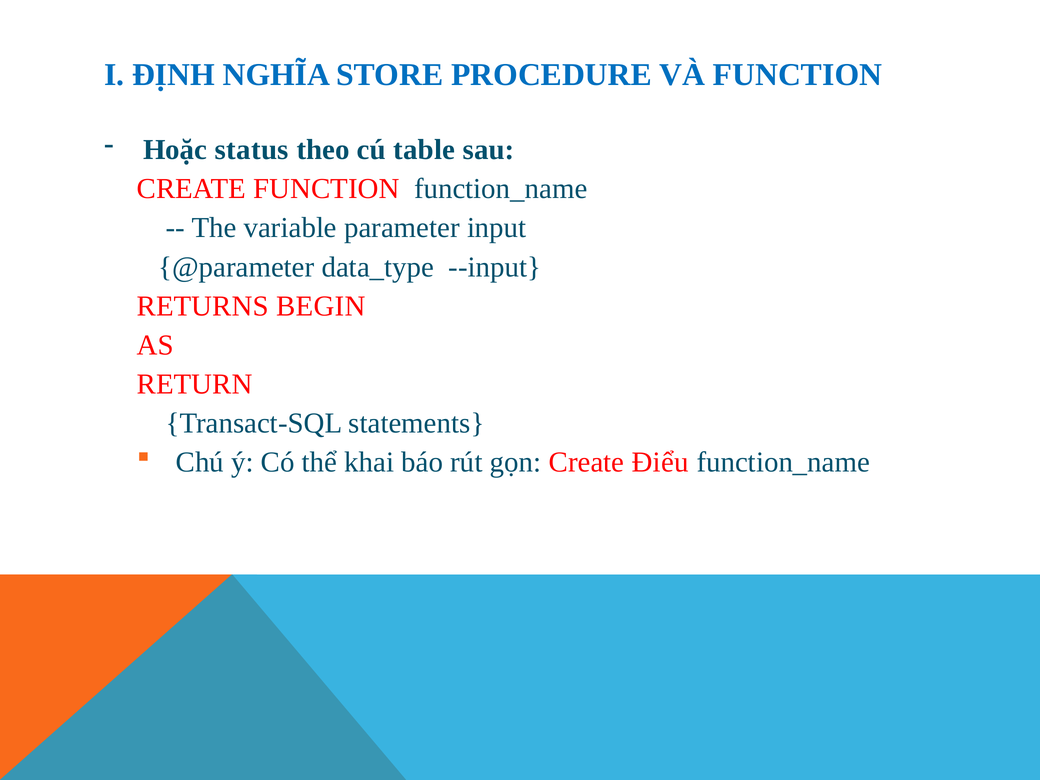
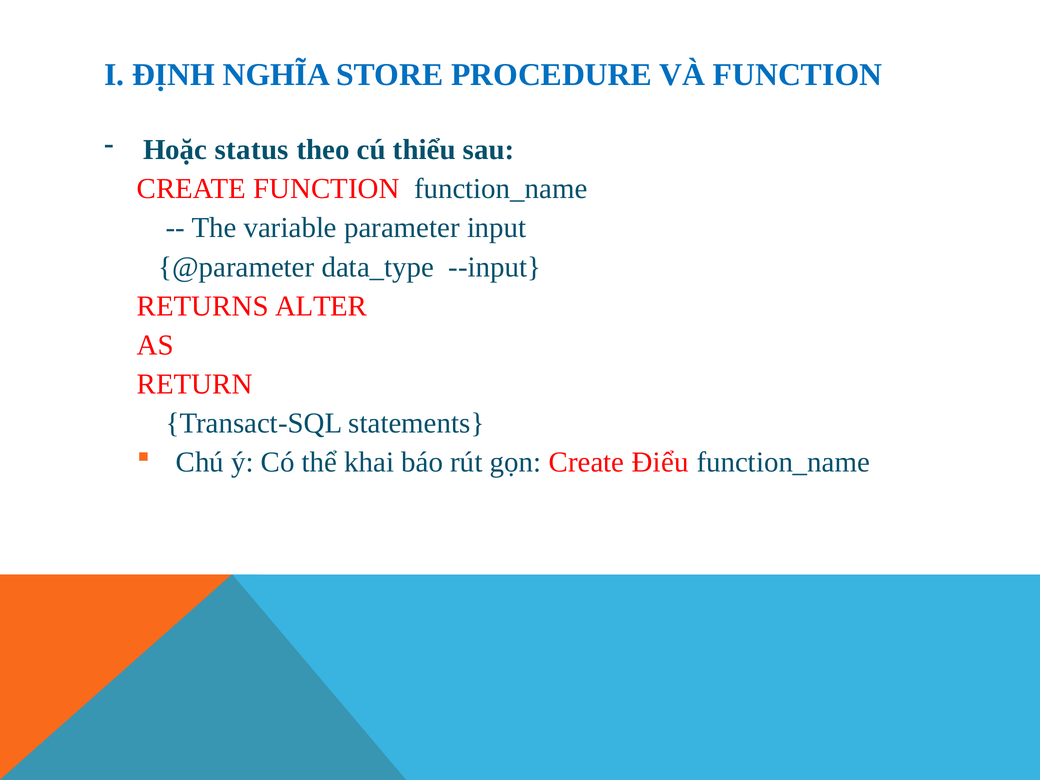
table: table -> thiểu
BEGIN: BEGIN -> ALTER
